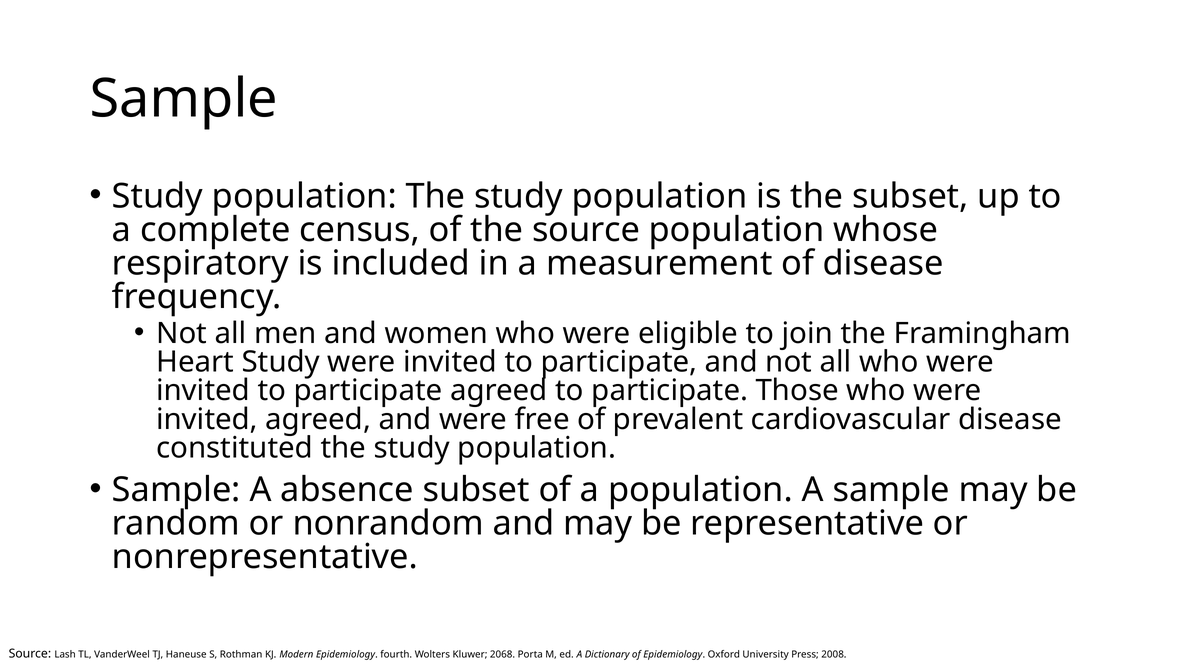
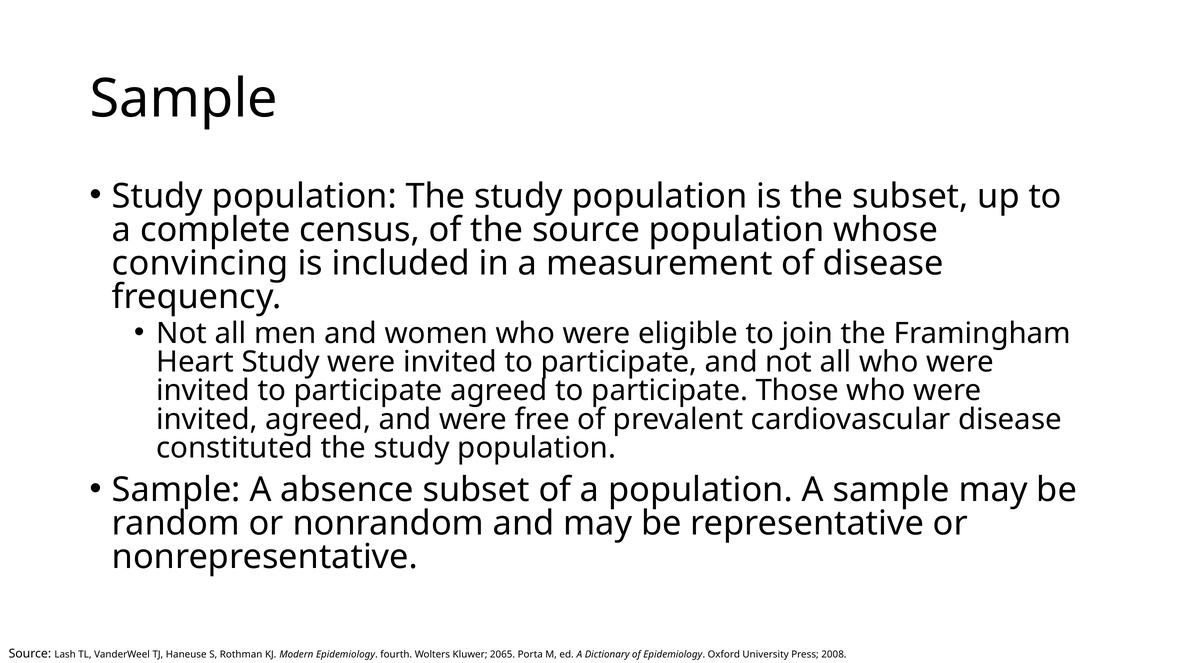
respiratory: respiratory -> convincing
2068: 2068 -> 2065
